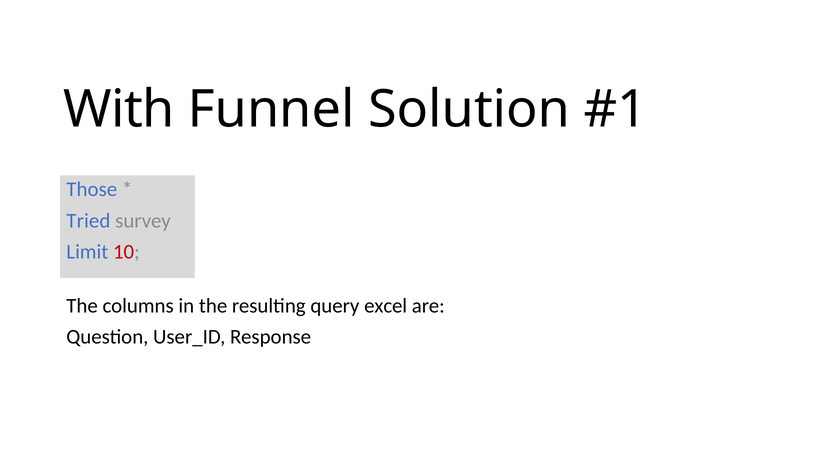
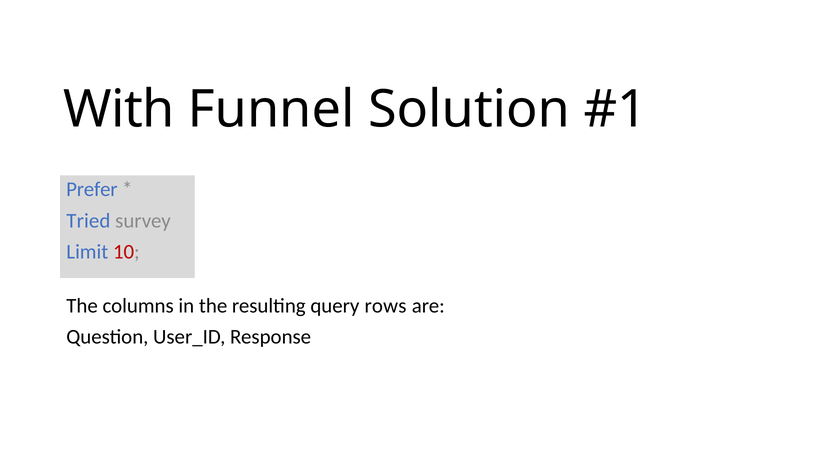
Those: Those -> Prefer
excel: excel -> rows
